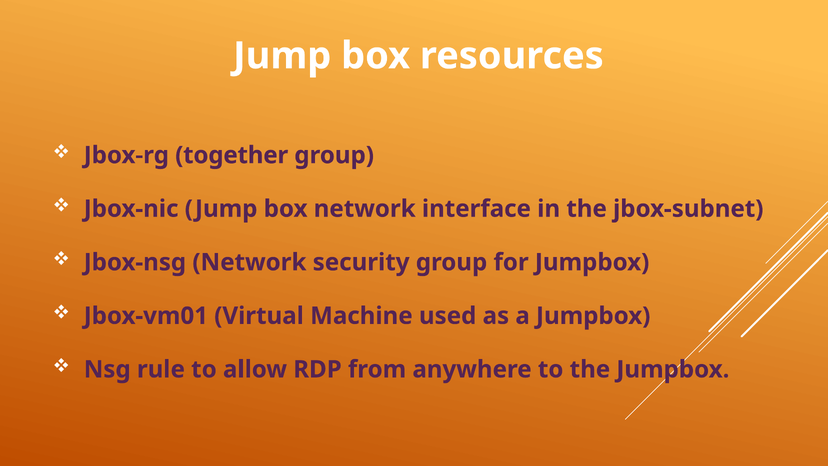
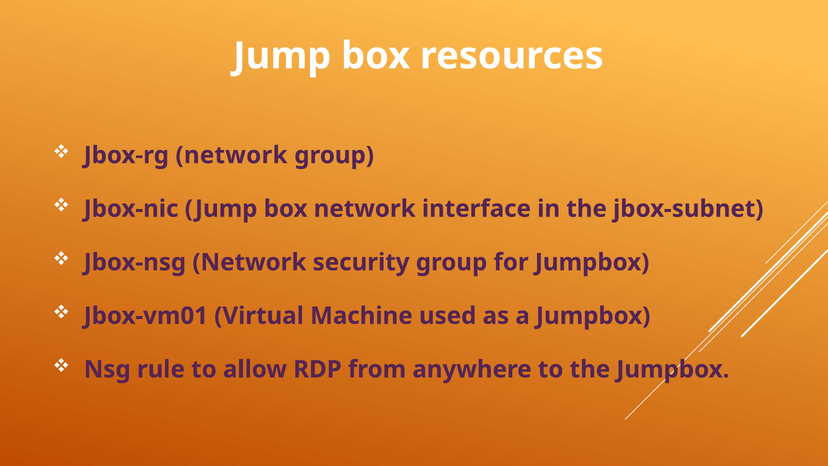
Jbox-rg together: together -> network
